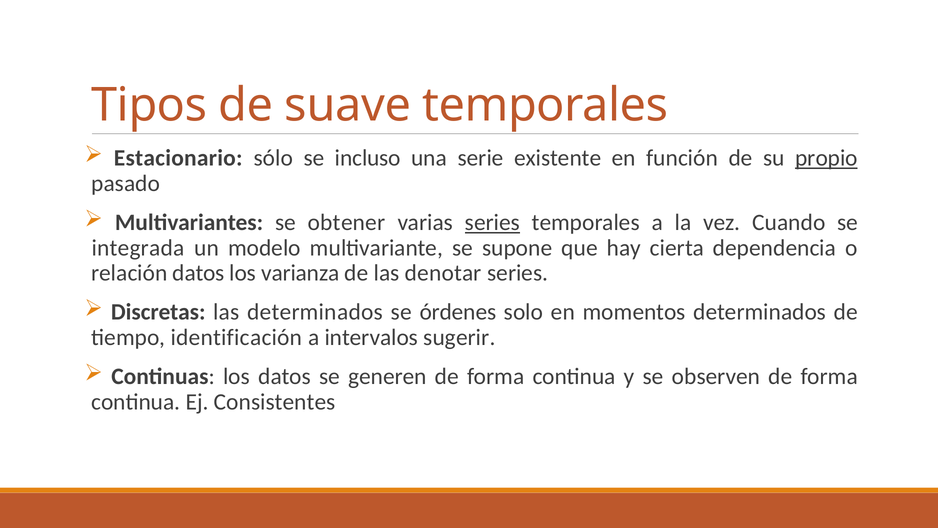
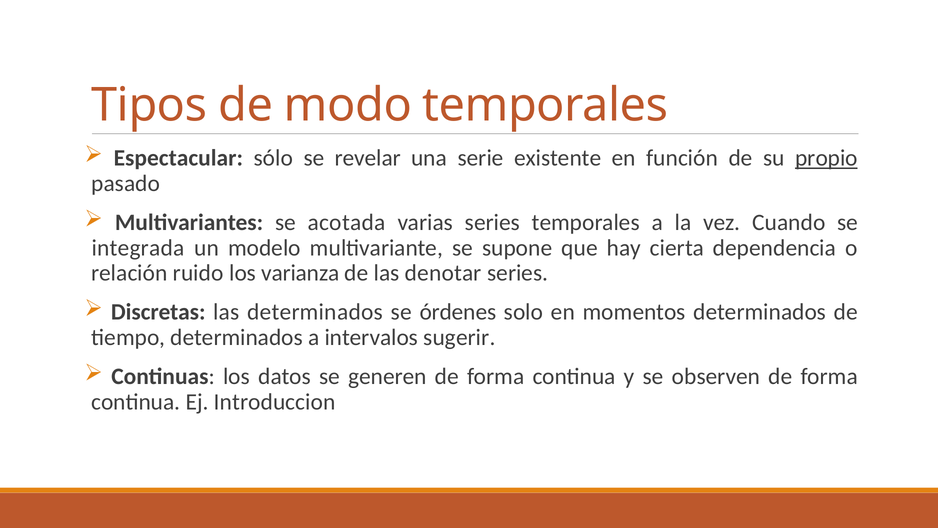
suave: suave -> modo
Estacionario: Estacionario -> Espectacular
incluso: incluso -> revelar
obtener: obtener -> acotada
series at (493, 222) underline: present -> none
relación datos: datos -> ruido
tiempo identificación: identificación -> determinados
Consistentes: Consistentes -> Introduccion
